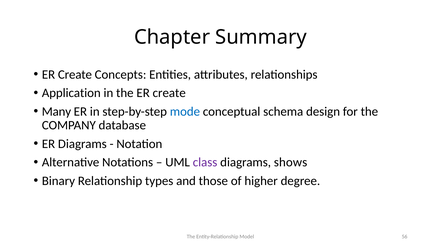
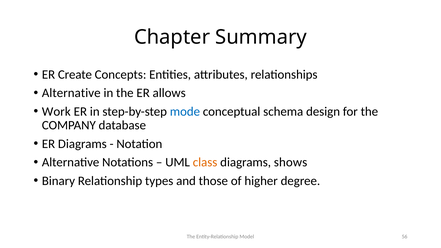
Application at (71, 93): Application -> Alternative
the ER create: create -> allows
Many: Many -> Work
class colour: purple -> orange
